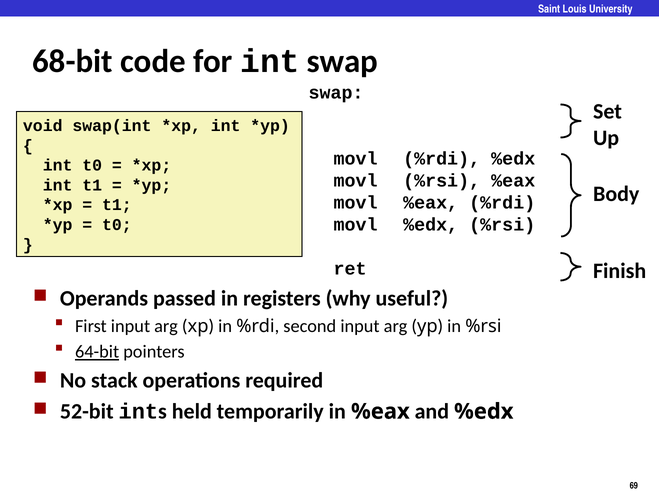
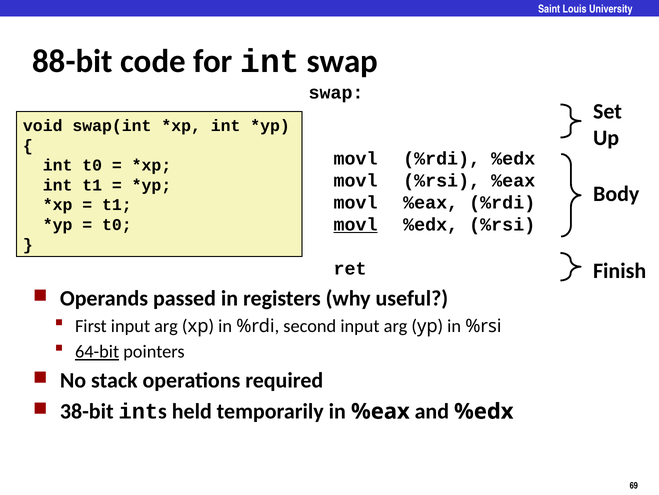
68-bit: 68-bit -> 88-bit
movl at (356, 224) underline: none -> present
52-bit: 52-bit -> 38-bit
